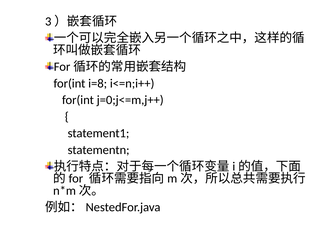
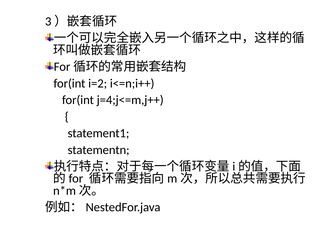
i=8: i=8 -> i=2
j=0;j<=m,j++: j=0;j<=m,j++ -> j=4;j<=m,j++
